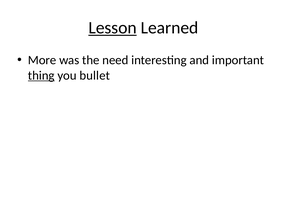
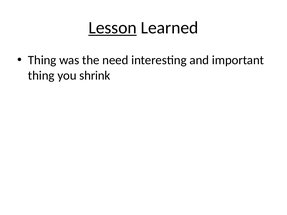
More at (42, 60): More -> Thing
thing at (41, 76) underline: present -> none
bullet: bullet -> shrink
